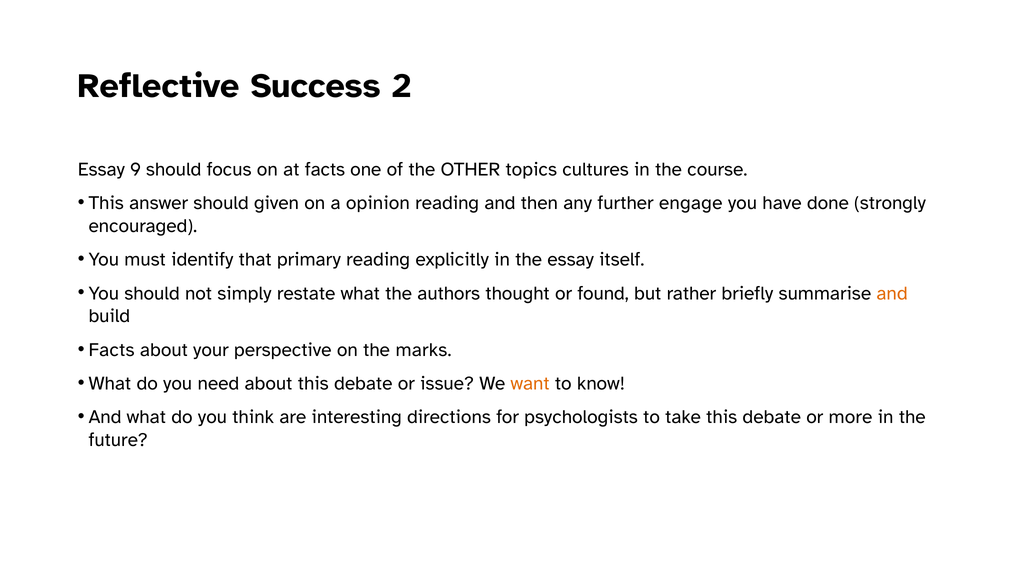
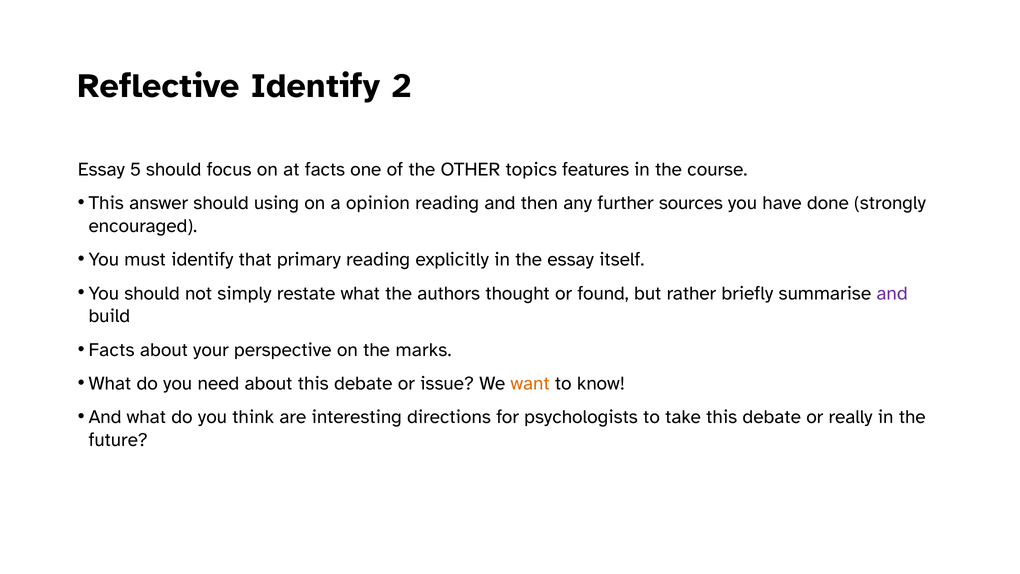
Reflective Success: Success -> Identify
9: 9 -> 5
cultures: cultures -> features
given: given -> using
engage: engage -> sources
and at (892, 293) colour: orange -> purple
more: more -> really
